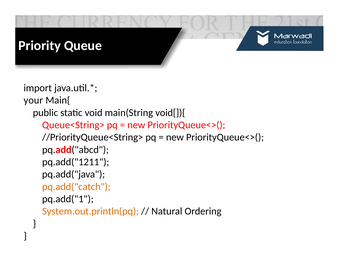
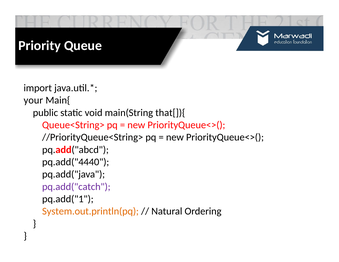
void[]){: void[]){ -> that[]){
pq.add("1211: pq.add("1211 -> pq.add("4440
pq.add("catch colour: orange -> purple
